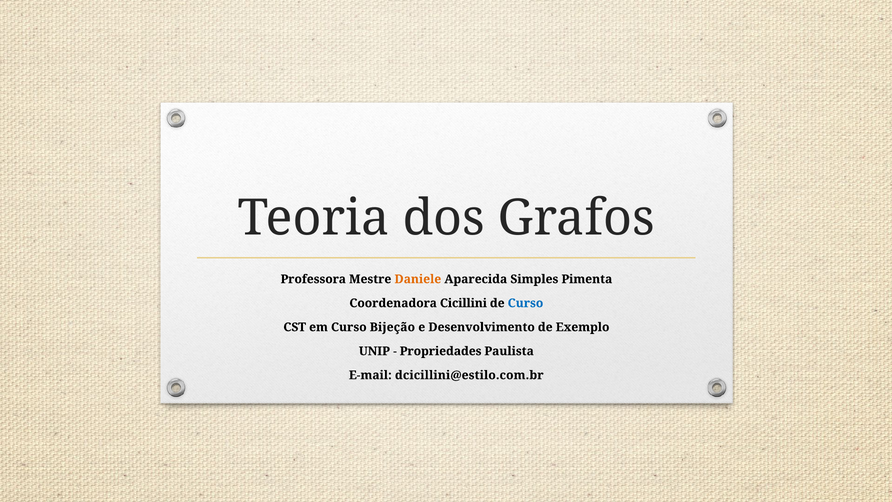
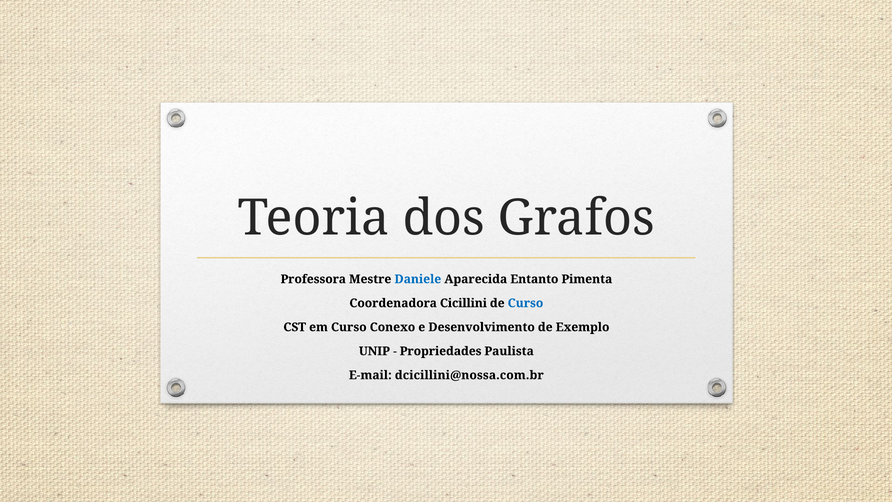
Daniele colour: orange -> blue
Simples: Simples -> Entanto
Bijeção: Bijeção -> Conexo
dcicillini@estilo.com.br: dcicillini@estilo.com.br -> dcicillini@nossa.com.br
